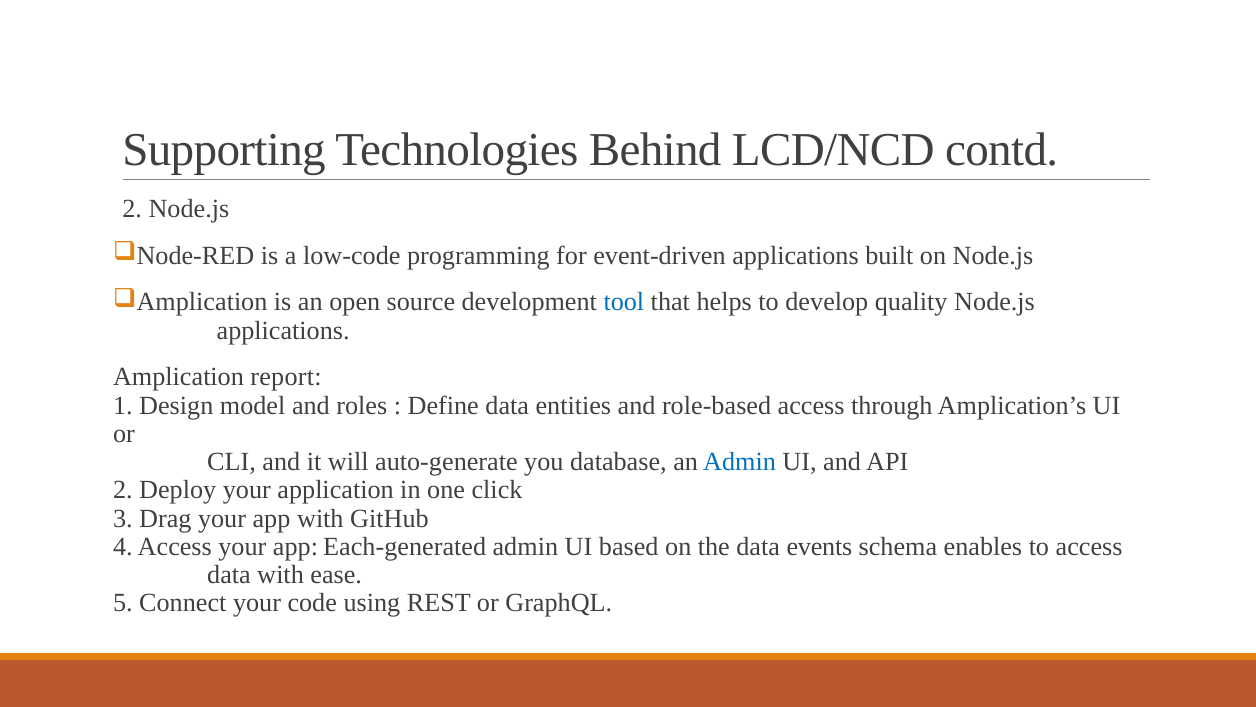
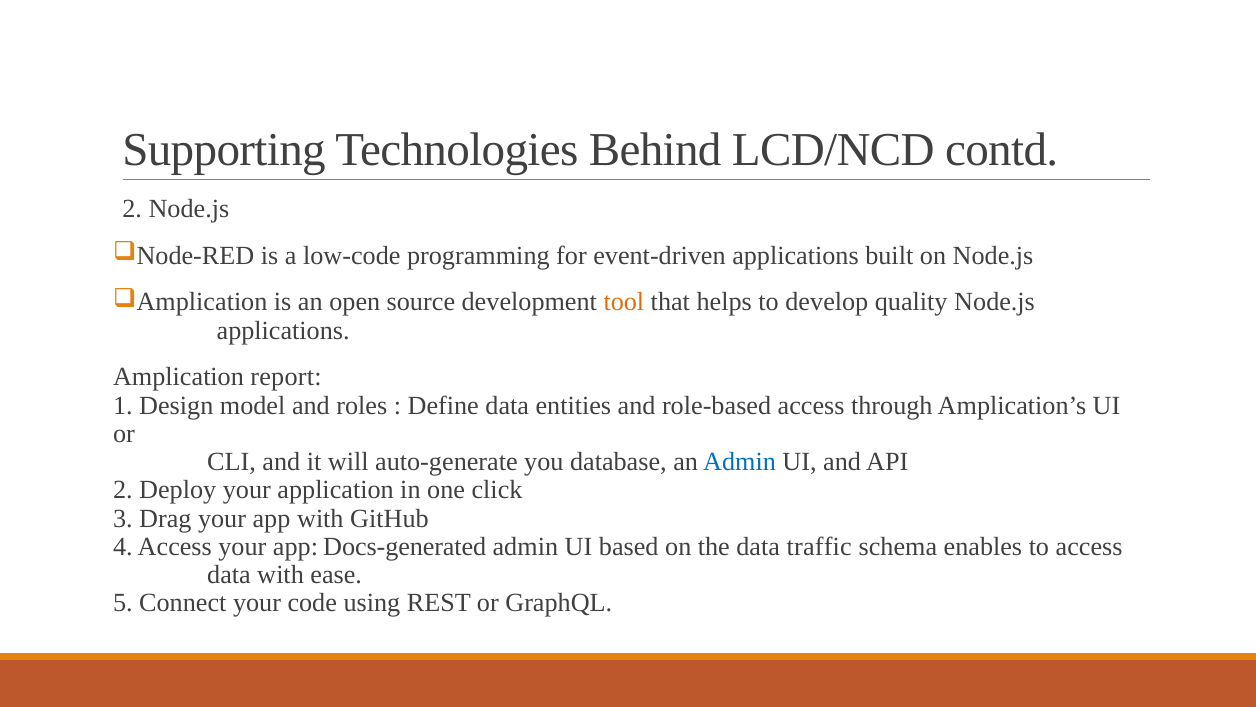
tool colour: blue -> orange
Each-generated: Each-generated -> Docs-generated
events: events -> traffic
